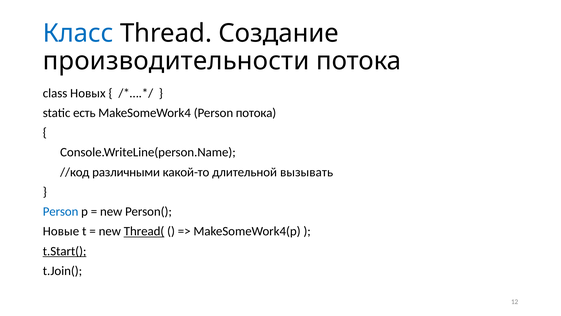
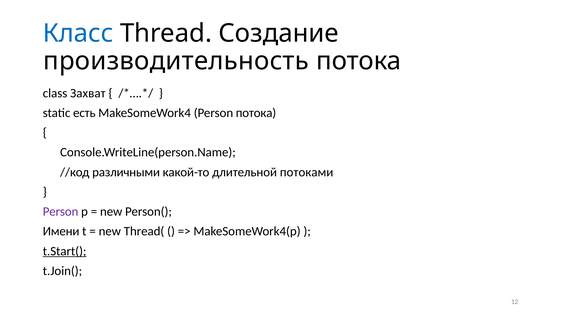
производительности: производительности -> производительность
Новых: Новых -> Захват
вызывать: вызывать -> потоками
Person at (61, 211) colour: blue -> purple
Новые: Новые -> Имени
Thread( underline: present -> none
